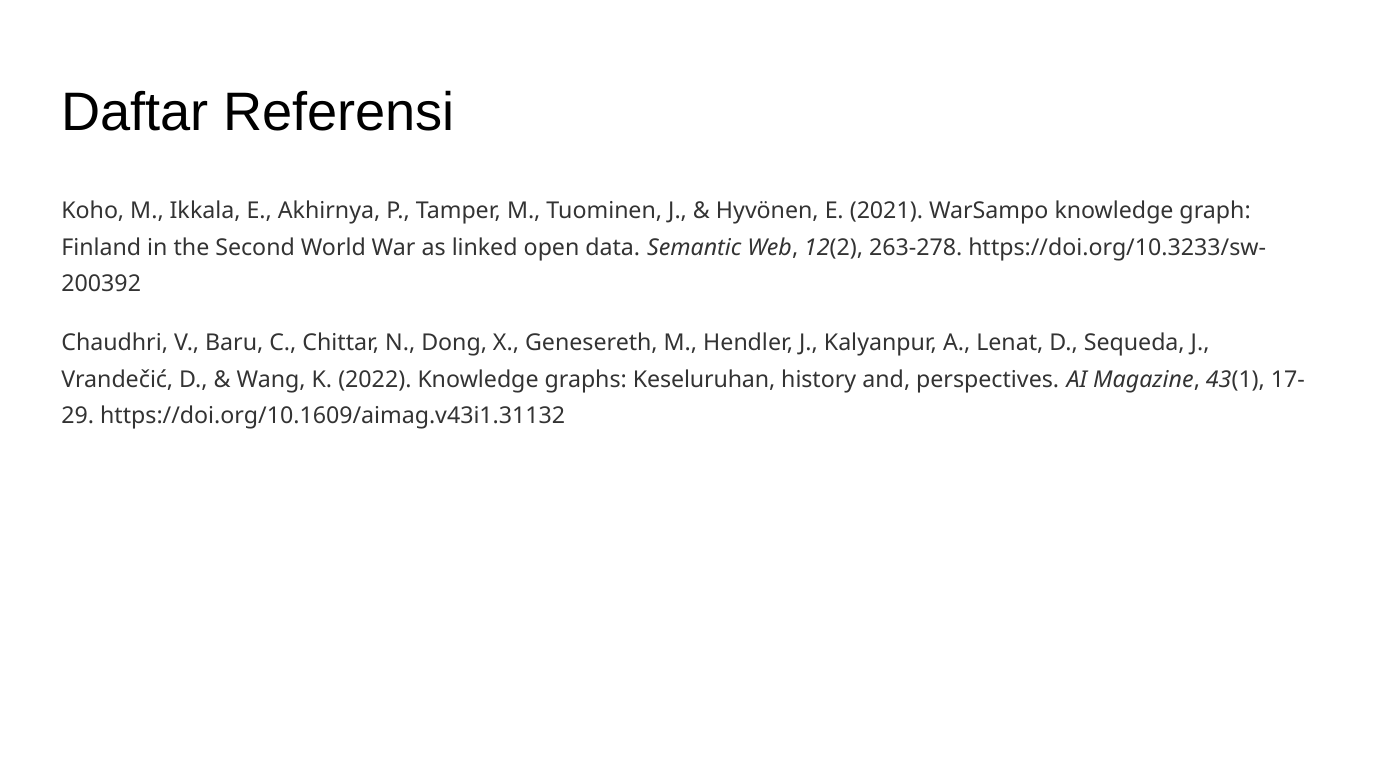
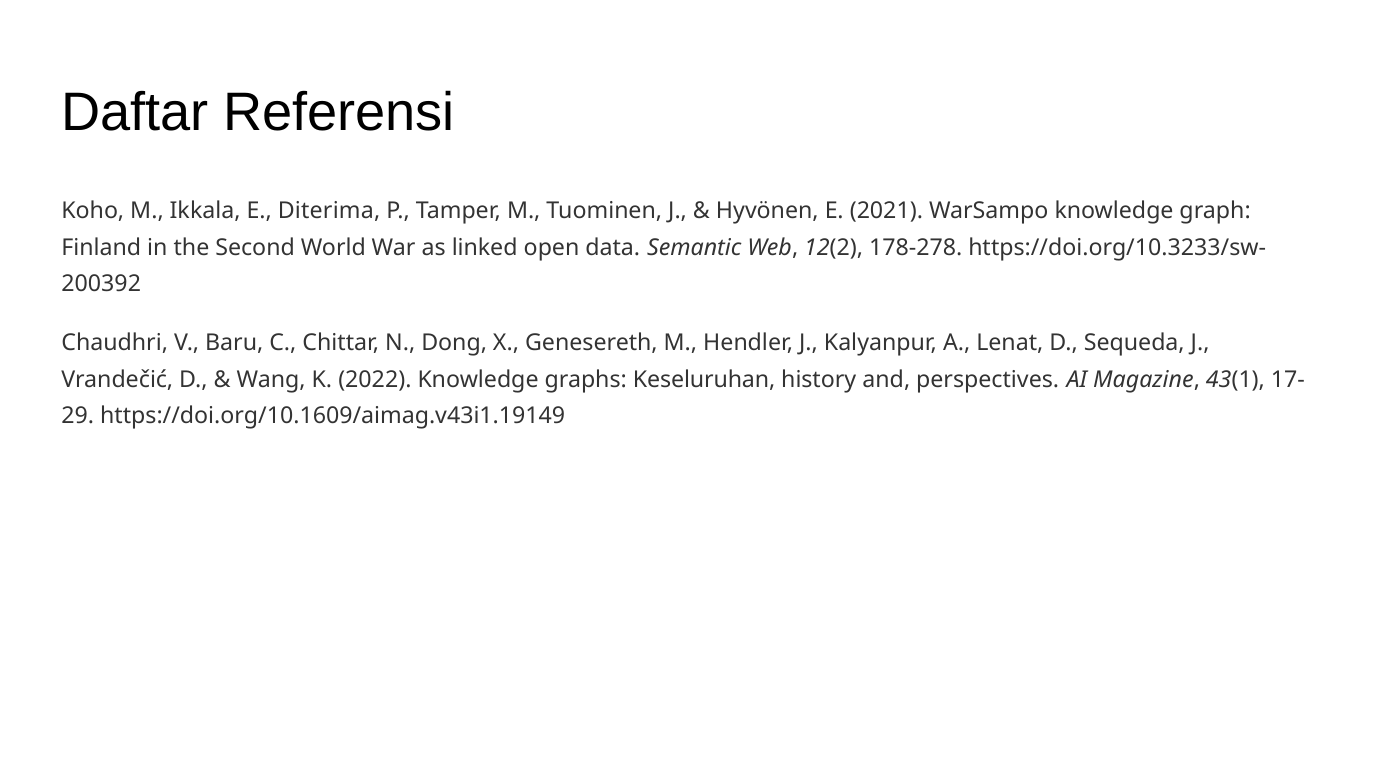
Akhirnya: Akhirnya -> Diterima
263-278: 263-278 -> 178-278
https://doi.org/10.1609/aimag.v43i1.31132: https://doi.org/10.1609/aimag.v43i1.31132 -> https://doi.org/10.1609/aimag.v43i1.19149
